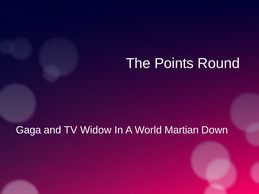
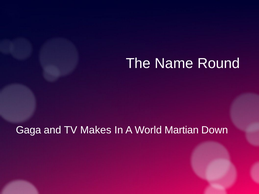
Points: Points -> Name
Widow: Widow -> Makes
